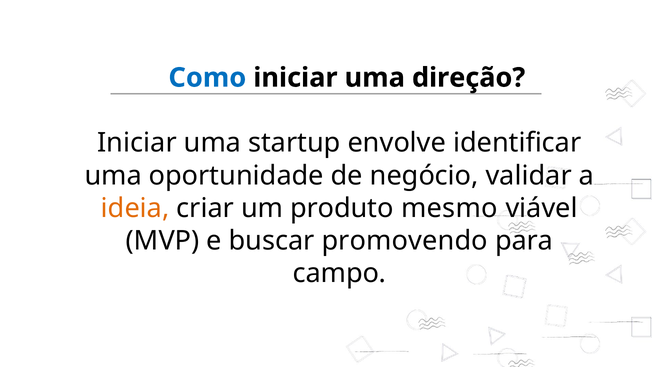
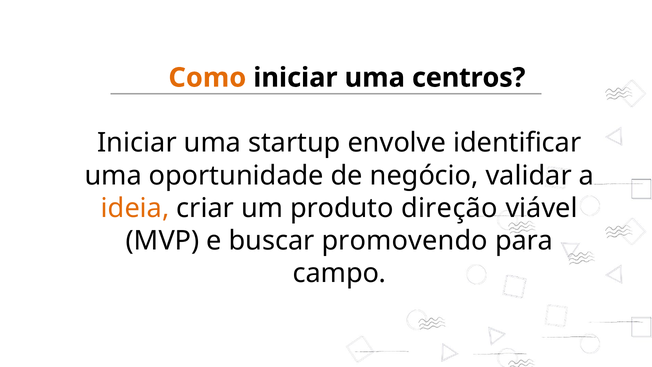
Como colour: blue -> orange
direção: direção -> centros
mesmo: mesmo -> direção
